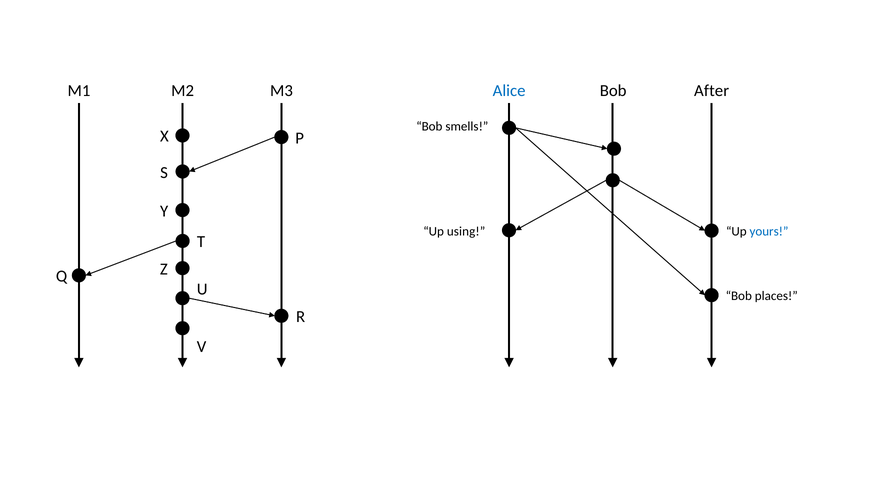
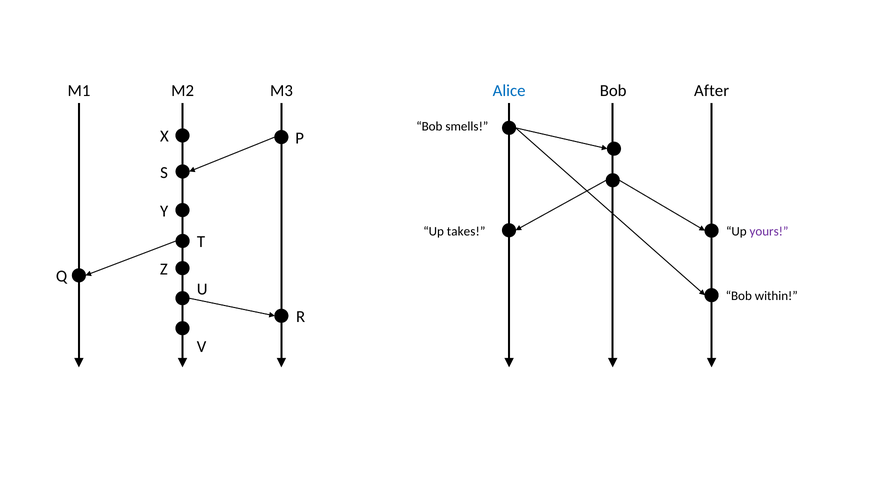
using: using -> takes
yours colour: blue -> purple
places: places -> within
